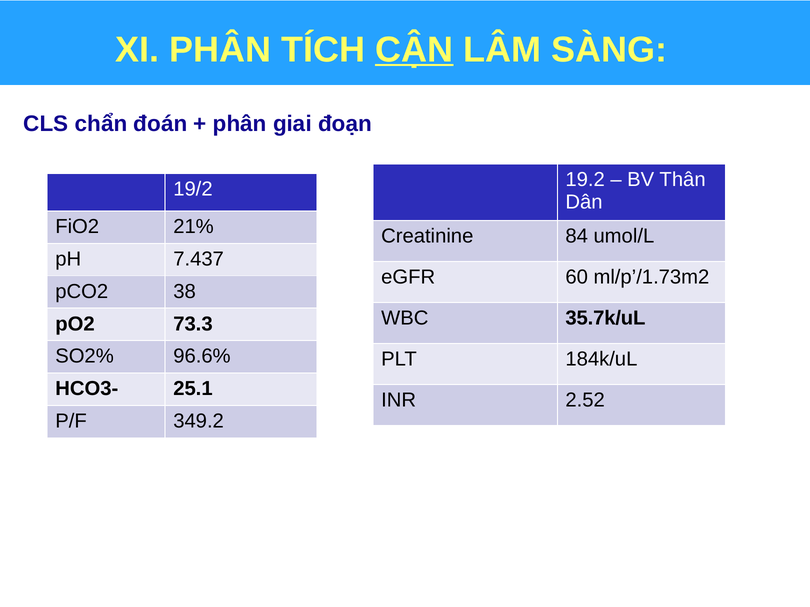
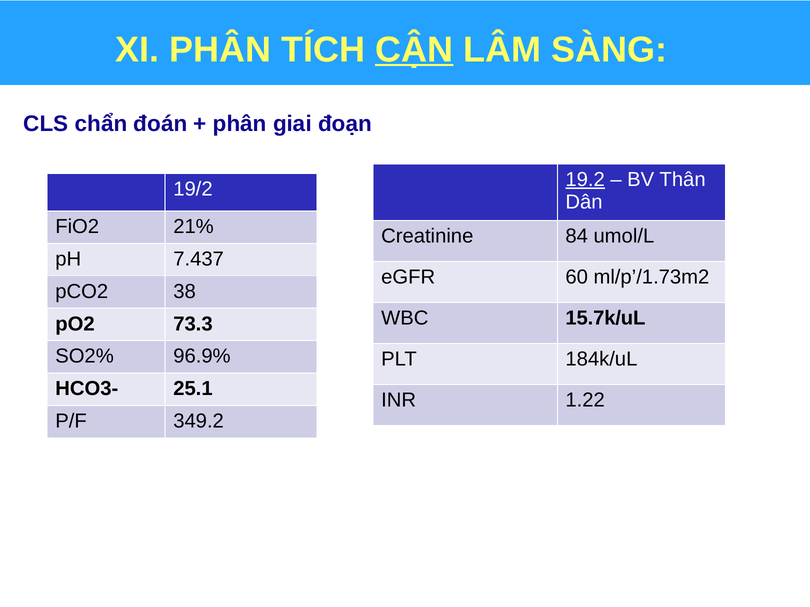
19.2 underline: none -> present
35.7k/uL: 35.7k/uL -> 15.7k/uL
96.6%: 96.6% -> 96.9%
2.52: 2.52 -> 1.22
